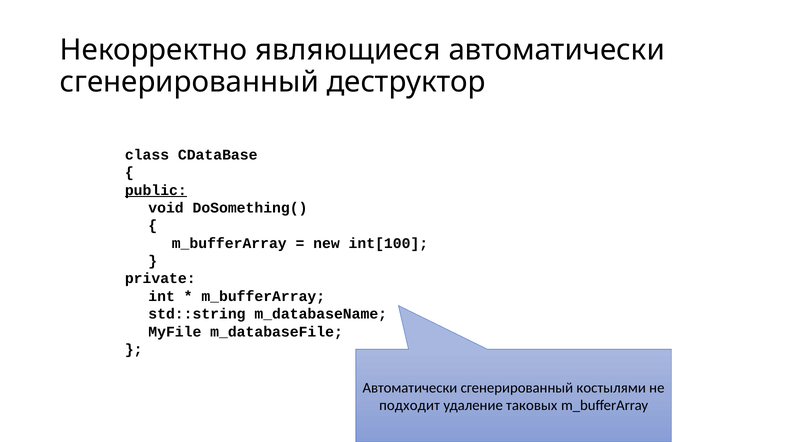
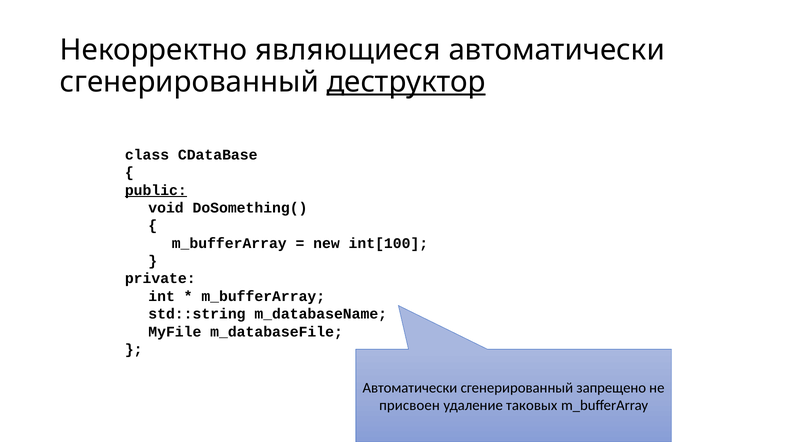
деструктор underline: none -> present
костылями: костылями -> запрещено
подходит: подходит -> присвоен
